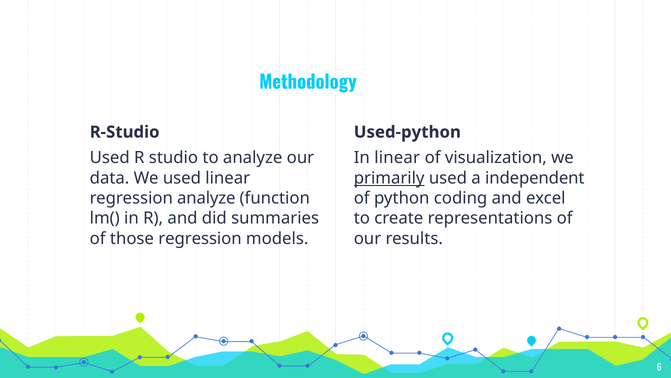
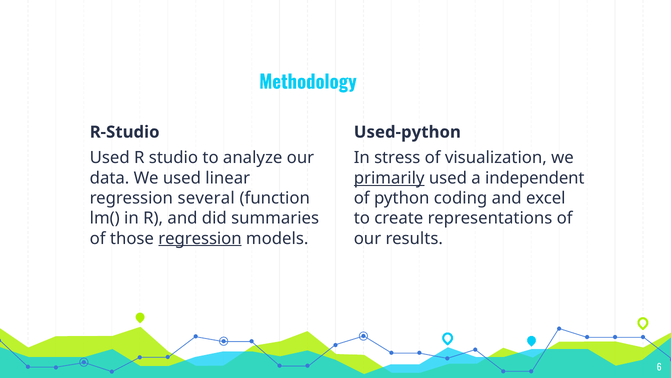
In linear: linear -> stress
regression analyze: analyze -> several
regression at (200, 238) underline: none -> present
